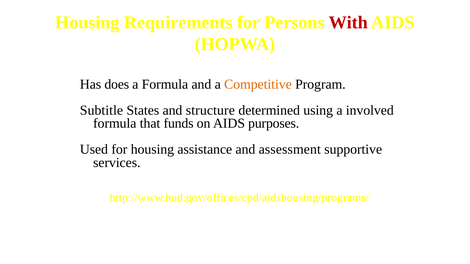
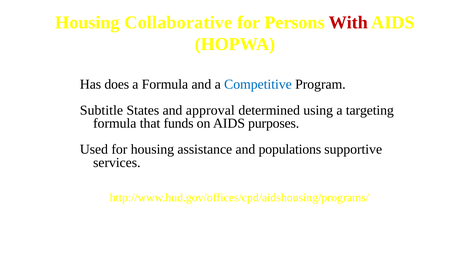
Requirements: Requirements -> Collaborative
Competitive colour: orange -> blue
structure: structure -> approval
involved: involved -> targeting
assessment: assessment -> populations
